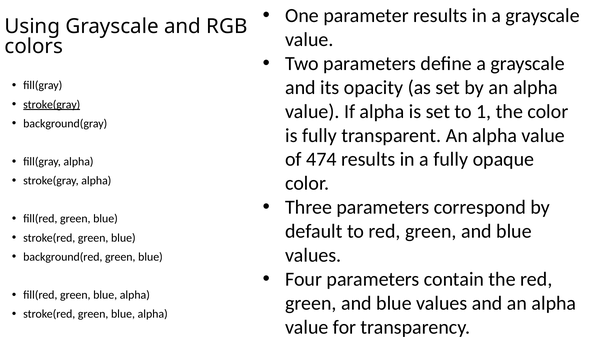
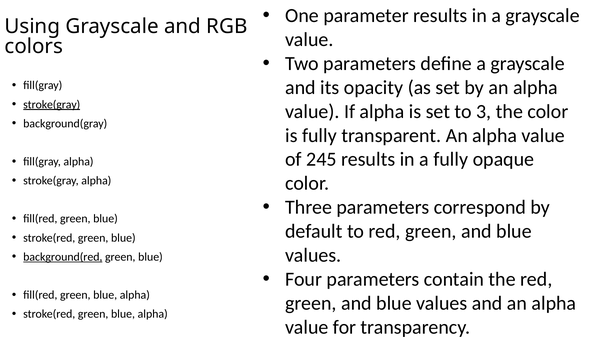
1: 1 -> 3
474: 474 -> 245
background(red underline: none -> present
